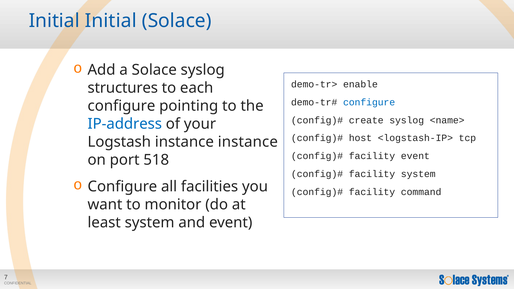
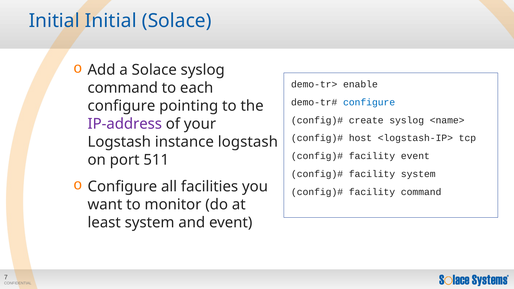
structures at (123, 88): structures -> command
IP-address colour: blue -> purple
instance instance: instance -> logstash
518: 518 -> 511
